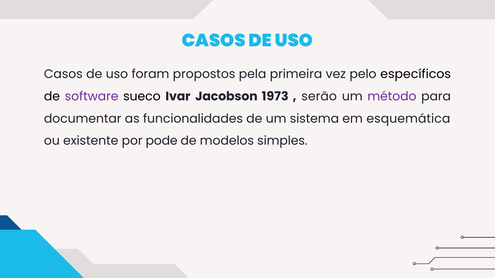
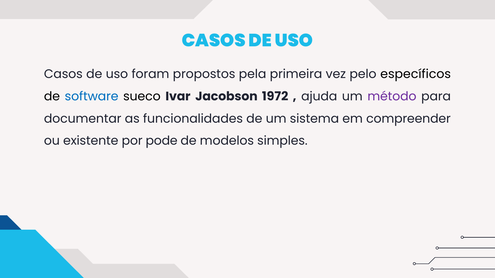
software colour: purple -> blue
1973: 1973 -> 1972
serão: serão -> ajuda
esquemática: esquemática -> compreender
